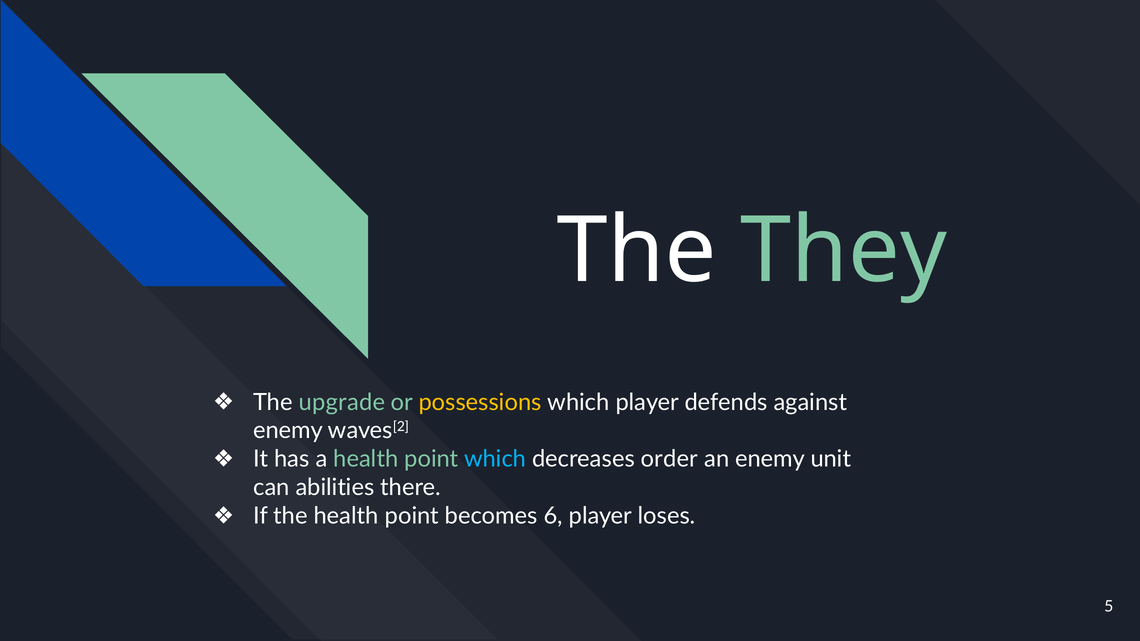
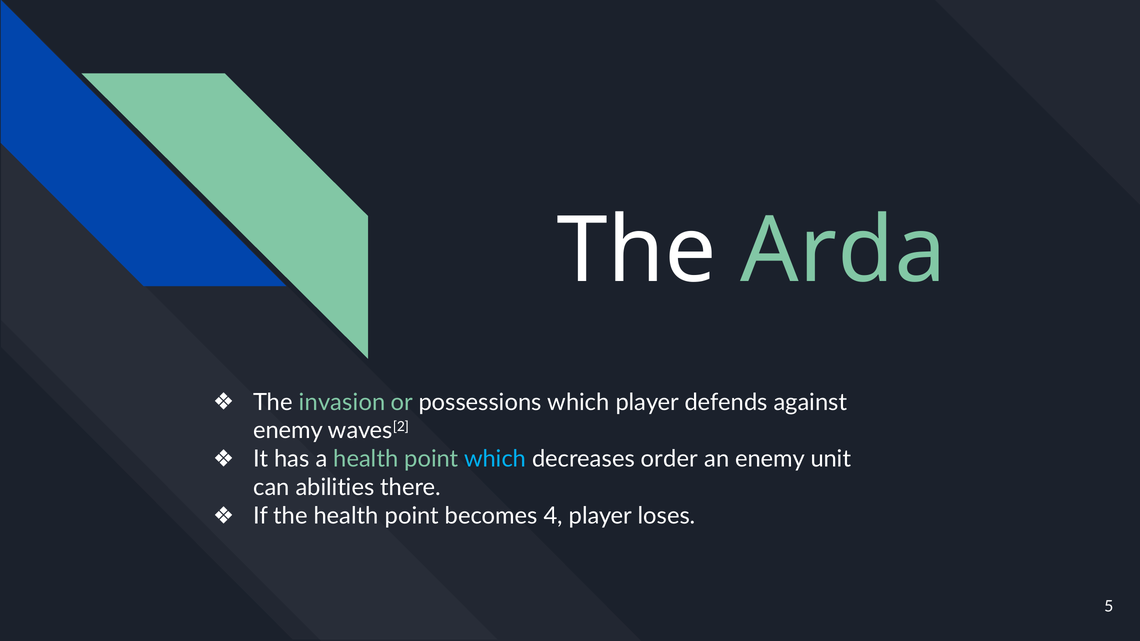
They: They -> Arda
upgrade: upgrade -> invasion
possessions colour: yellow -> white
6: 6 -> 4
